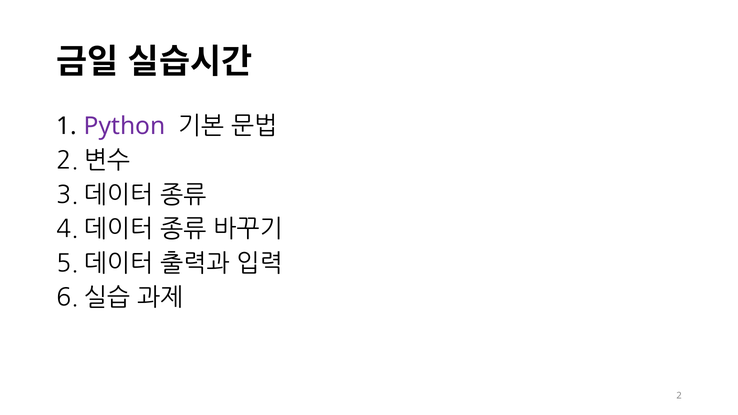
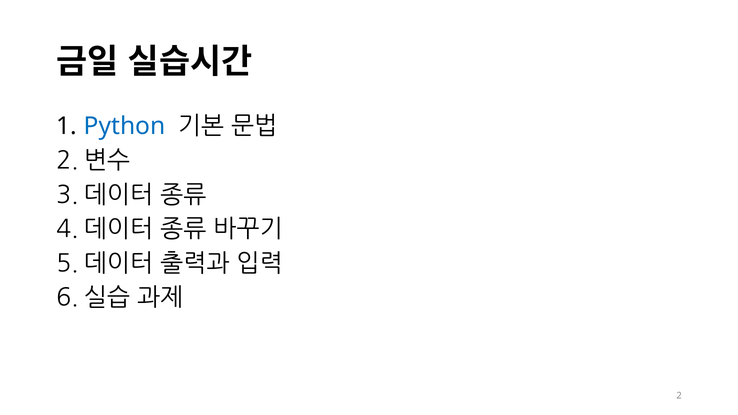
Python colour: purple -> blue
